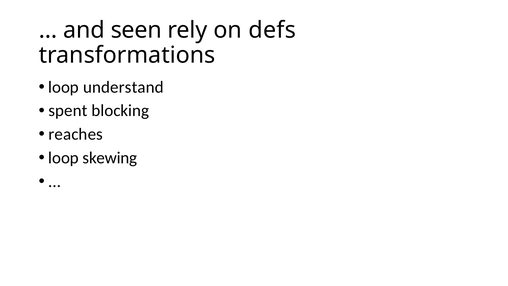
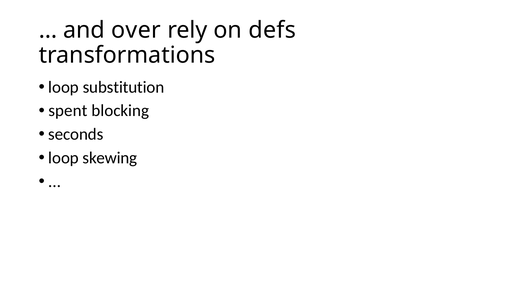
seen: seen -> over
understand: understand -> substitution
reaches: reaches -> seconds
